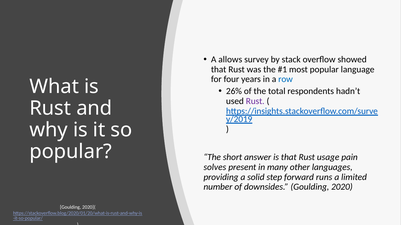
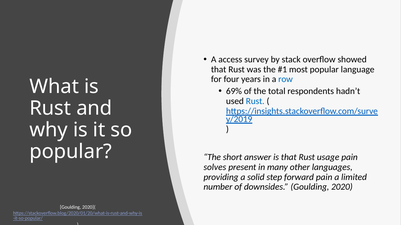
allows: allows -> access
26%: 26% -> 69%
Rust at (255, 101) colour: purple -> blue
forward runs: runs -> pain
